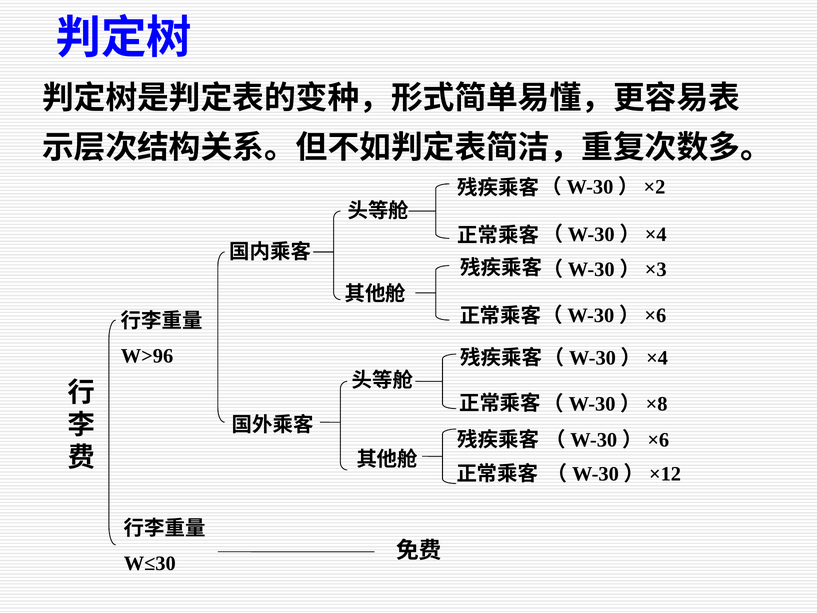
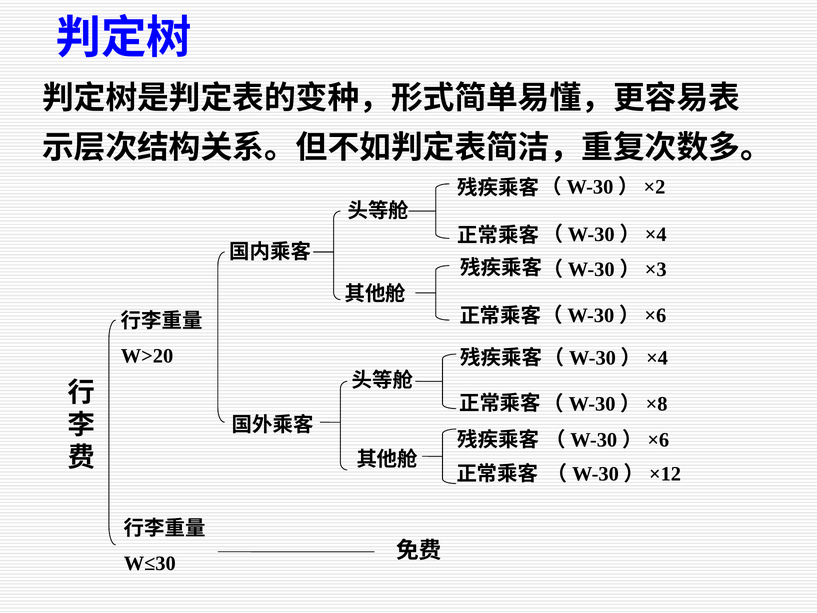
W>96: W>96 -> W>20
